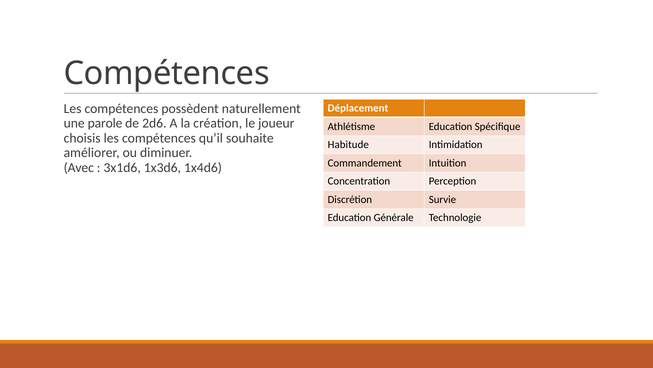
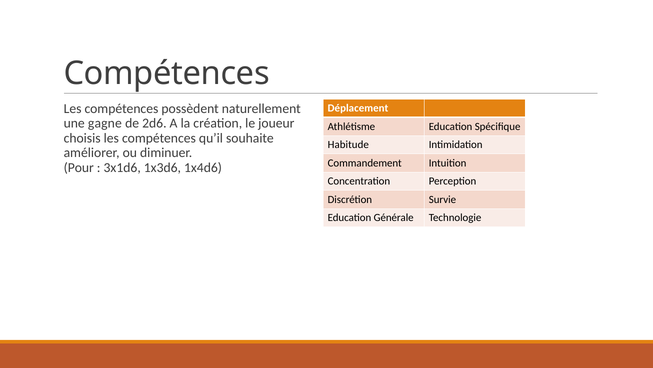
parole: parole -> gagne
Avec: Avec -> Pour
